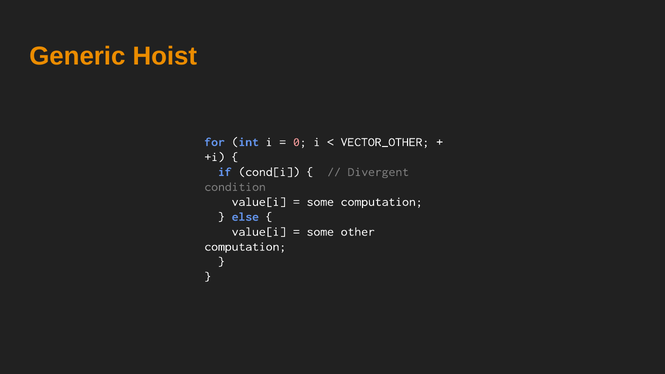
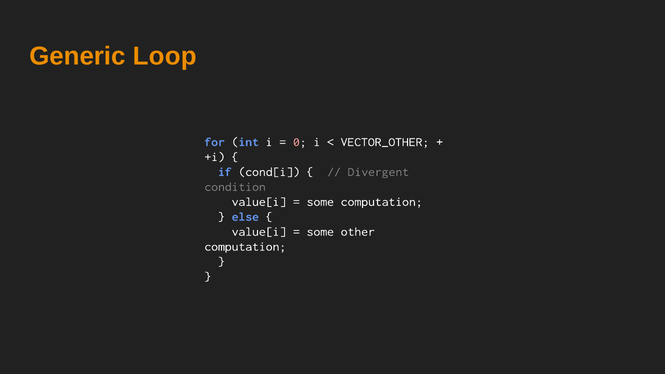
Hoist: Hoist -> Loop
